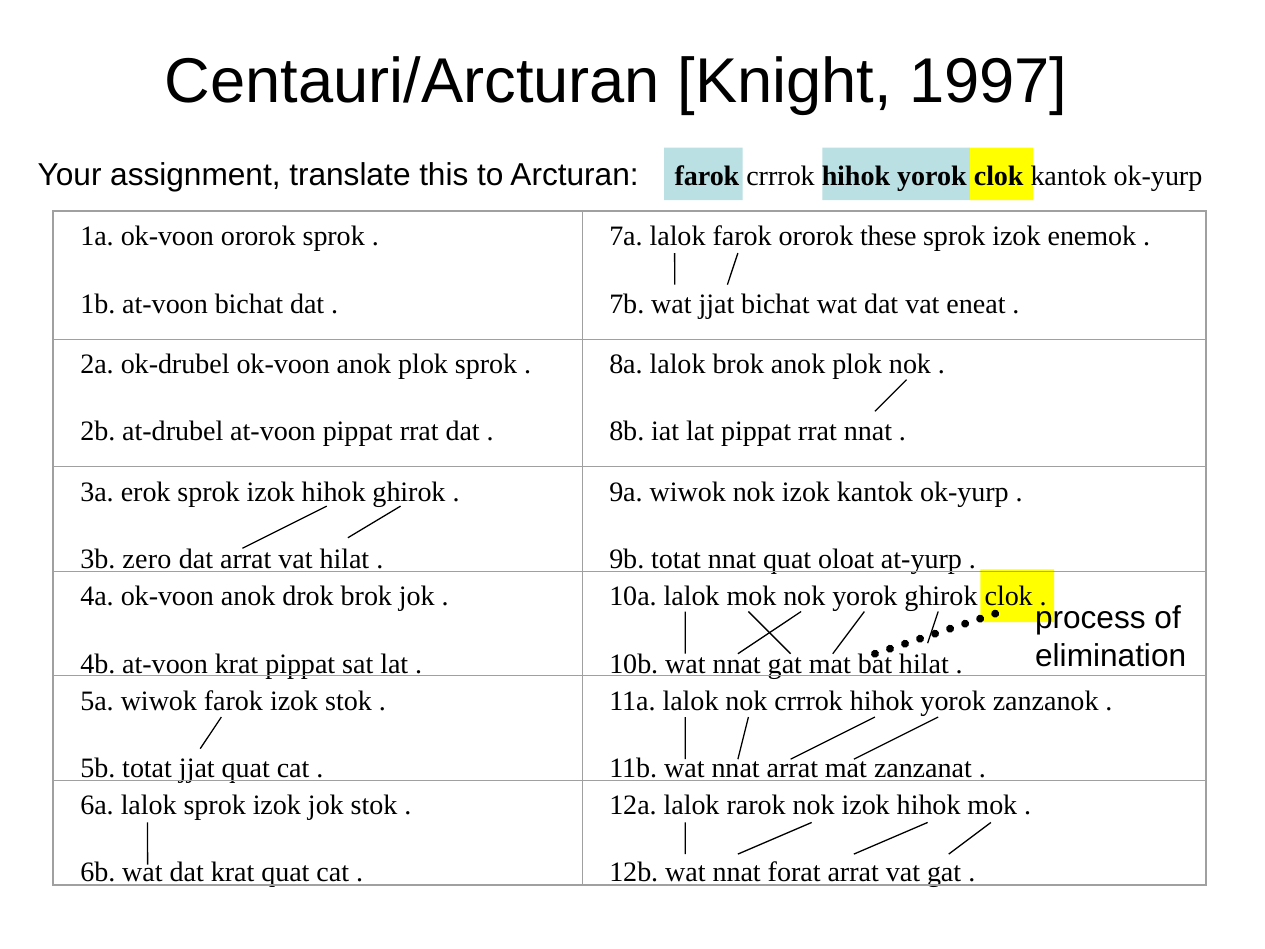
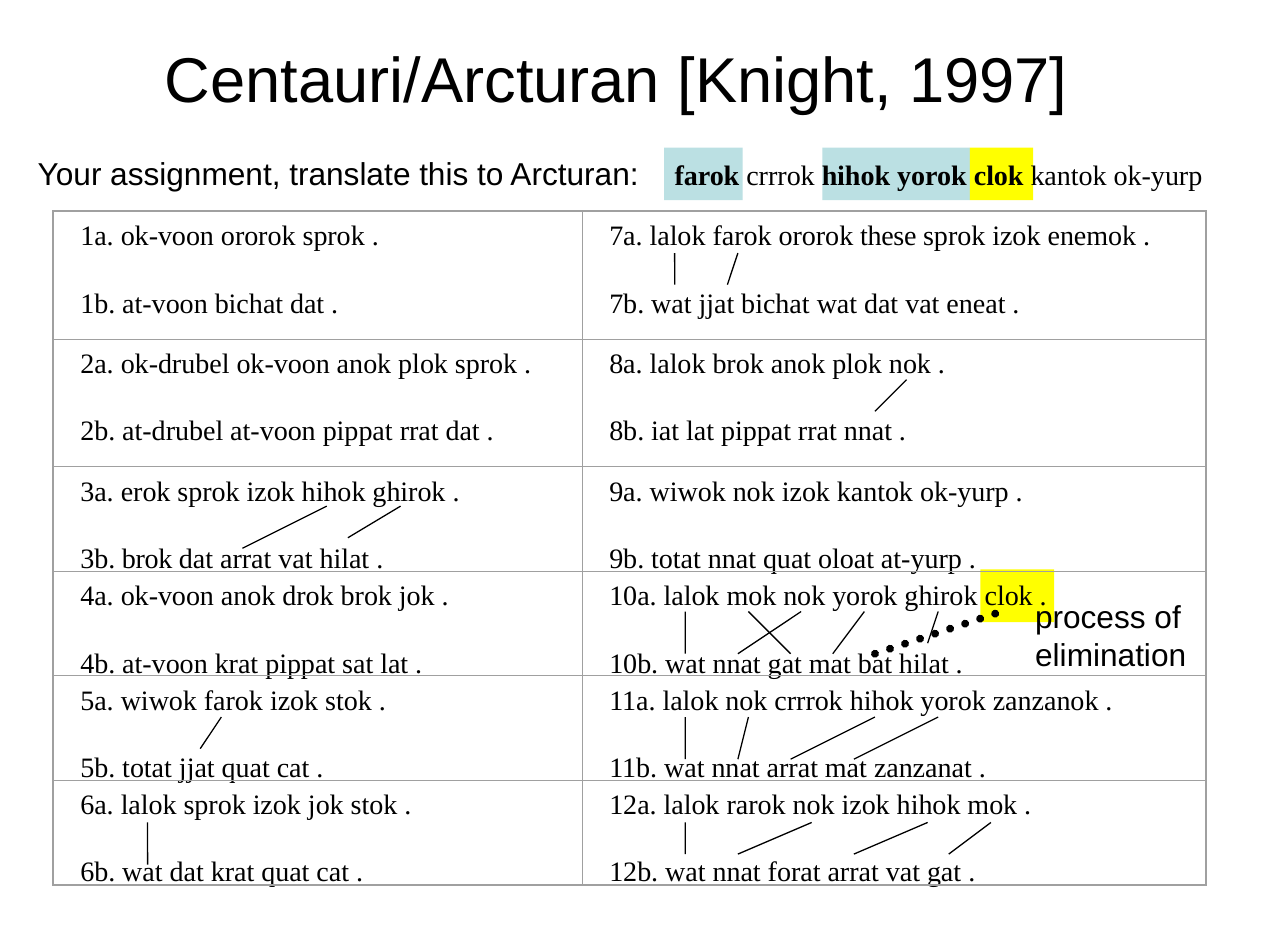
3b zero: zero -> brok
